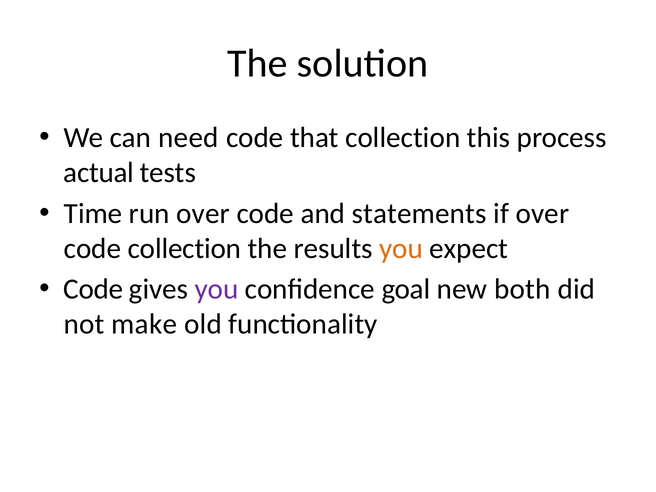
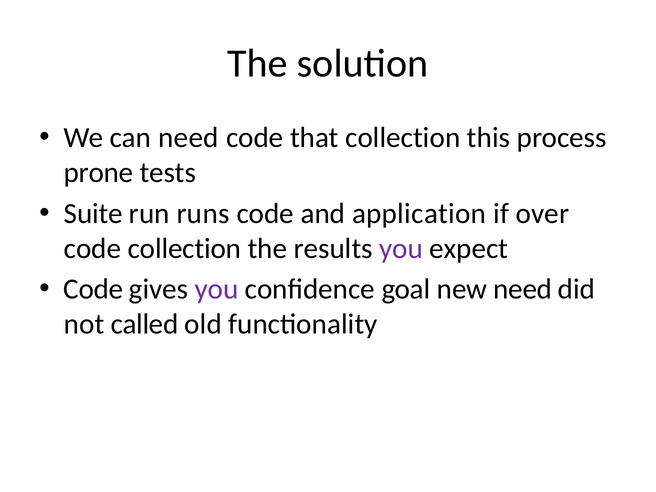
actual: actual -> prone
Time: Time -> Suite
run over: over -> runs
statements: statements -> application
you at (401, 248) colour: orange -> purple
new both: both -> need
make: make -> called
